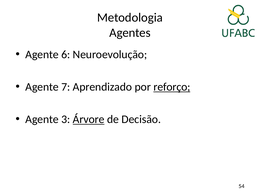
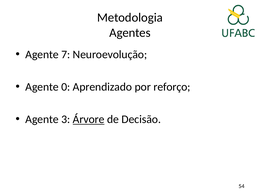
6: 6 -> 7
7: 7 -> 0
reforço underline: present -> none
